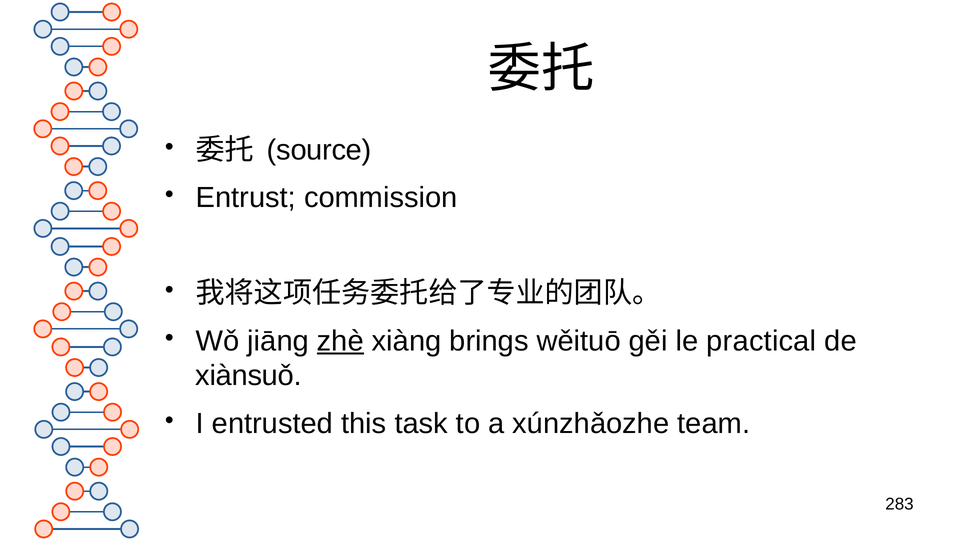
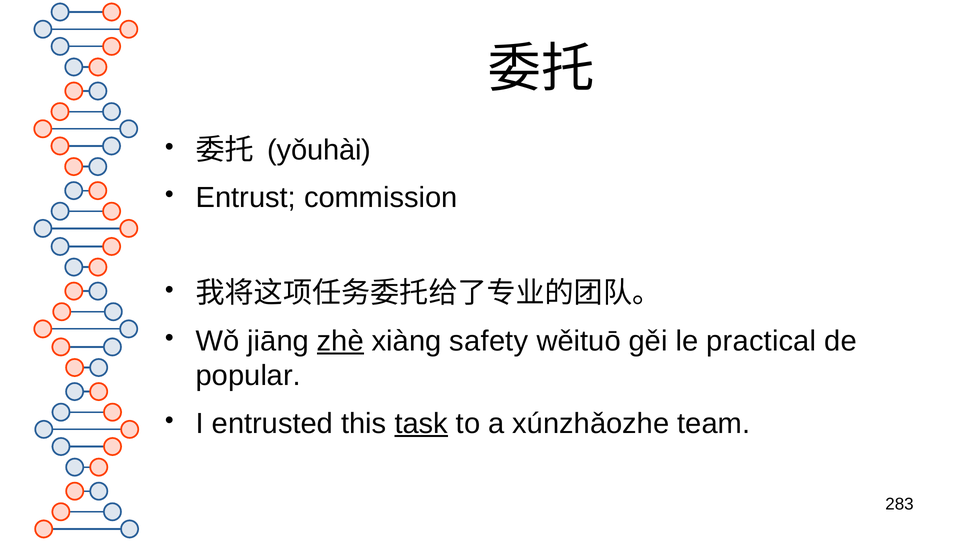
source: source -> yǒuhài
brings: brings -> safety
xiànsuǒ: xiànsuǒ -> popular
task underline: none -> present
